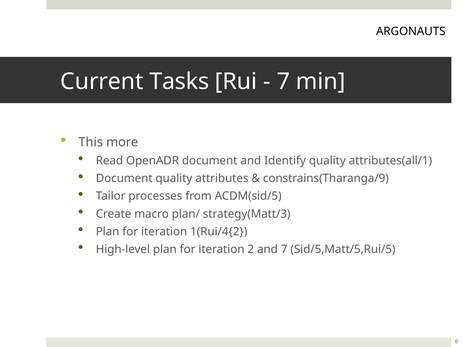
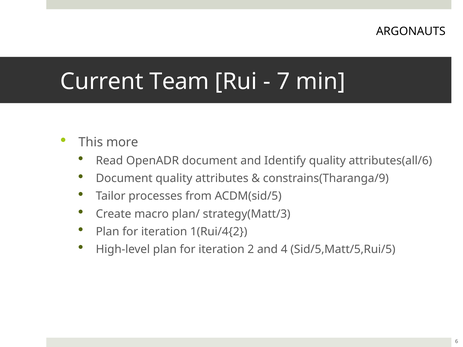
Tasks: Tasks -> Team
attributes(all/1: attributes(all/1 -> attributes(all/6
and 7: 7 -> 4
